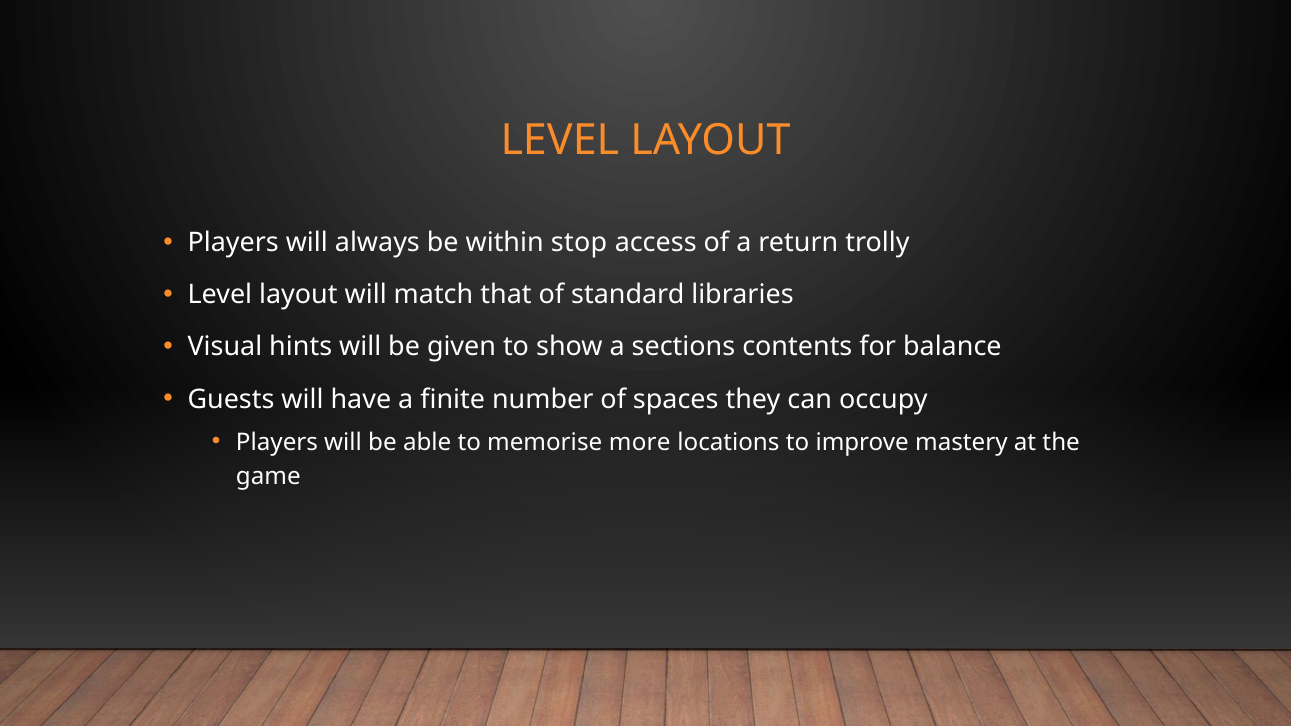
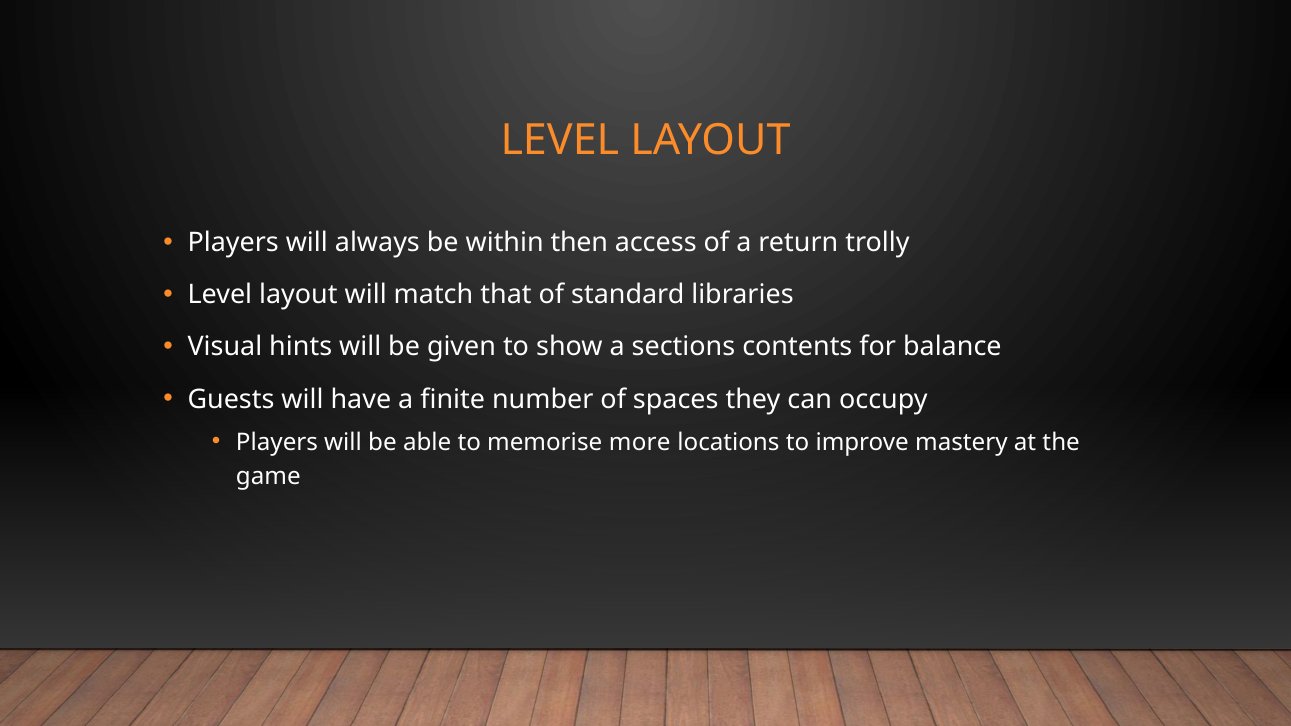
stop: stop -> then
